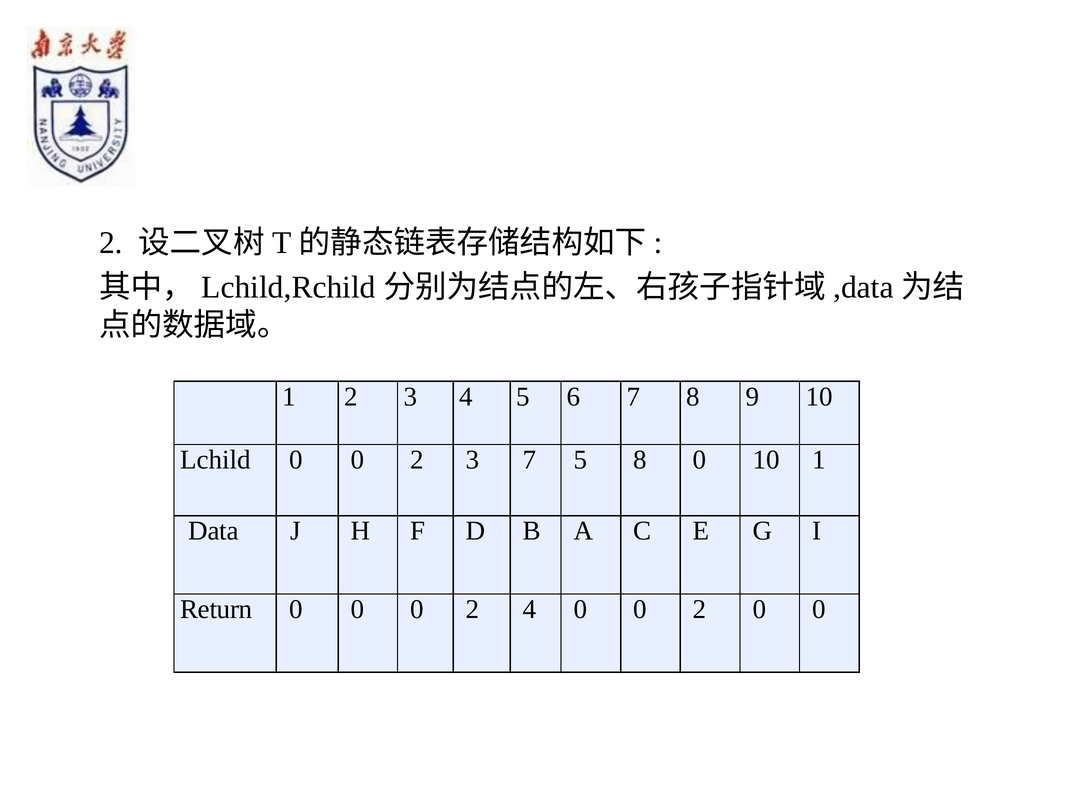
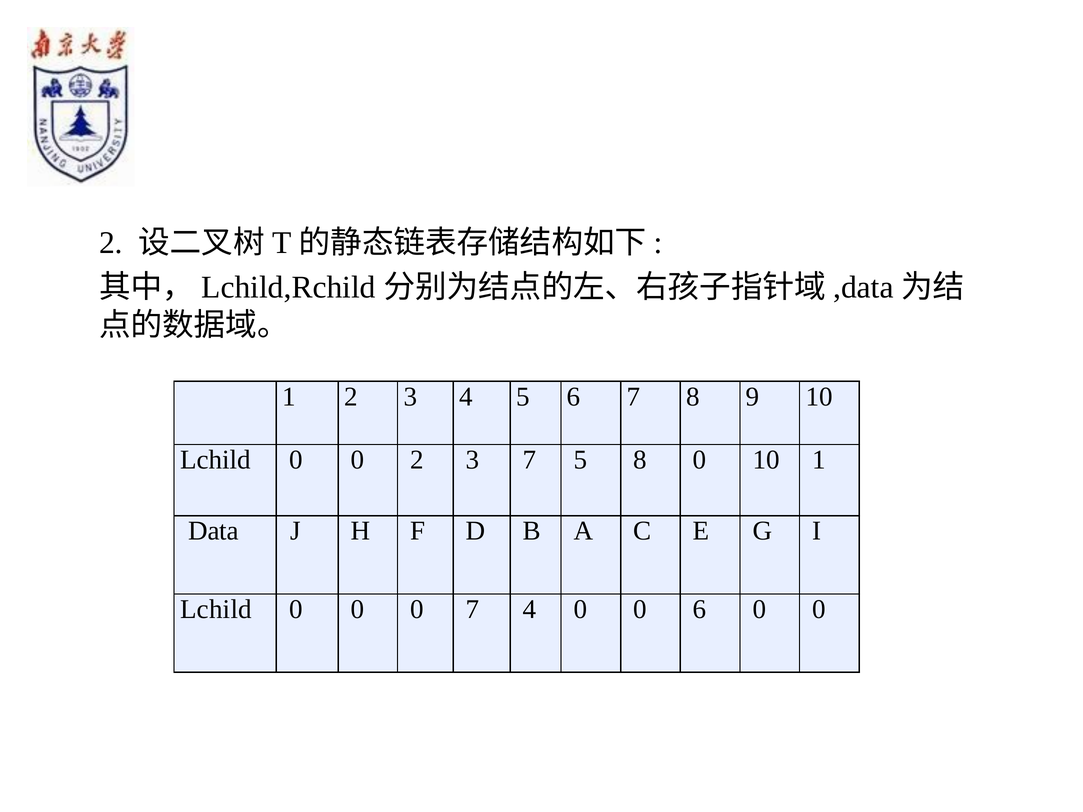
Return at (216, 609): Return -> Lchild
0 0 0 2: 2 -> 7
4 0 0 2: 2 -> 6
